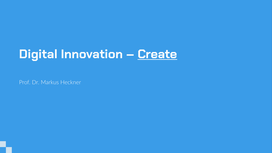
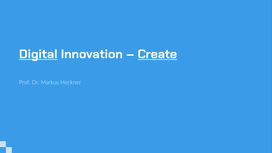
Digital underline: none -> present
